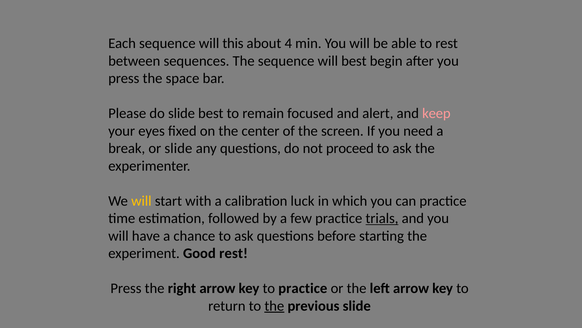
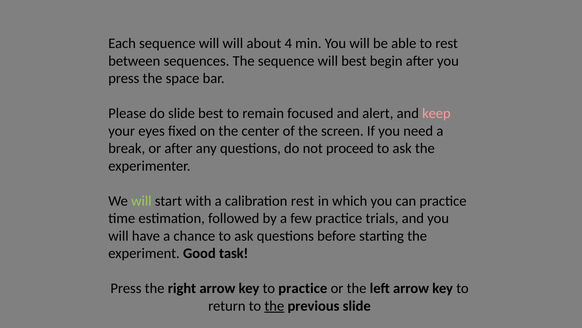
will this: this -> will
or slide: slide -> after
will at (141, 201) colour: yellow -> light green
calibration luck: luck -> rest
trials underline: present -> none
Good rest: rest -> task
